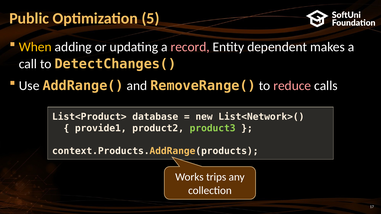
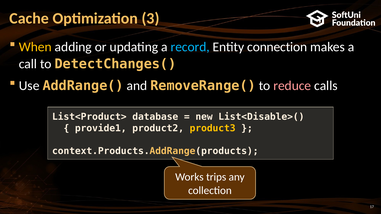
Public: Public -> Cache
5: 5 -> 3
record colour: pink -> light blue
dependent: dependent -> connection
List<Network>(: List<Network>( -> List<Disable>(
product3 colour: light green -> yellow
